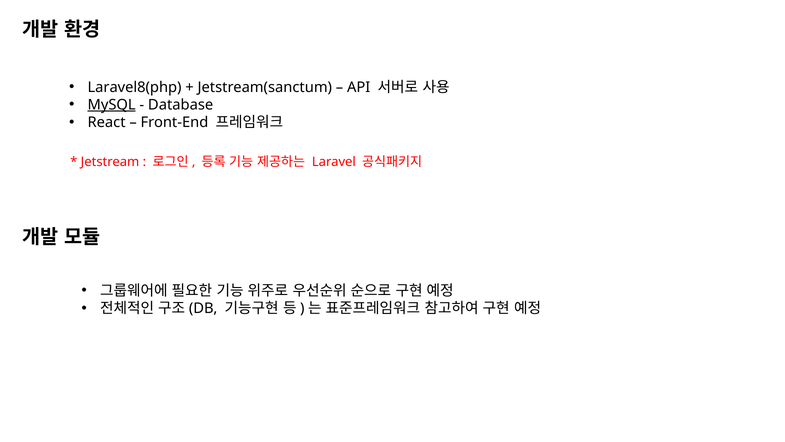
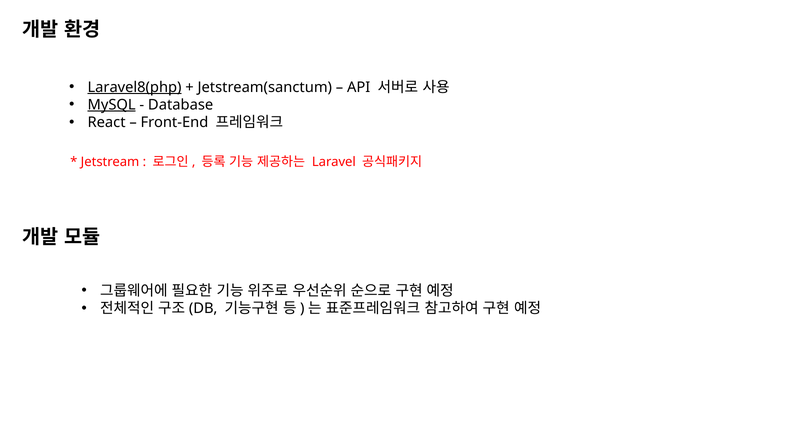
Laravel8(php underline: none -> present
